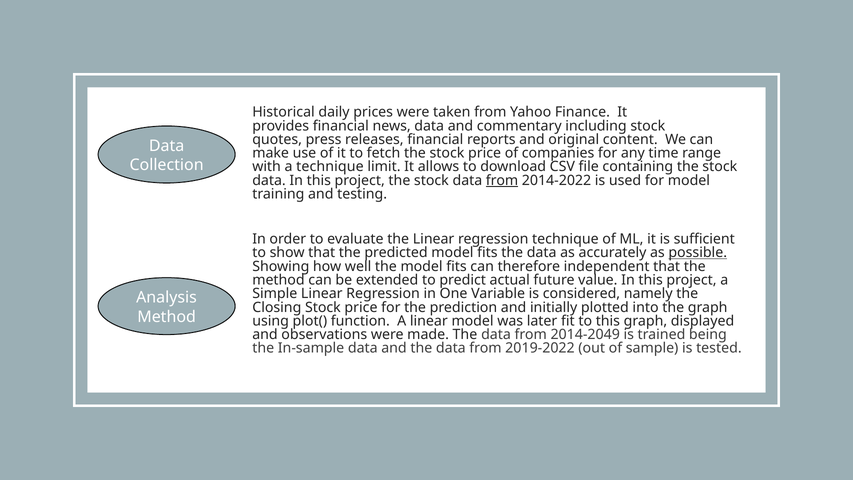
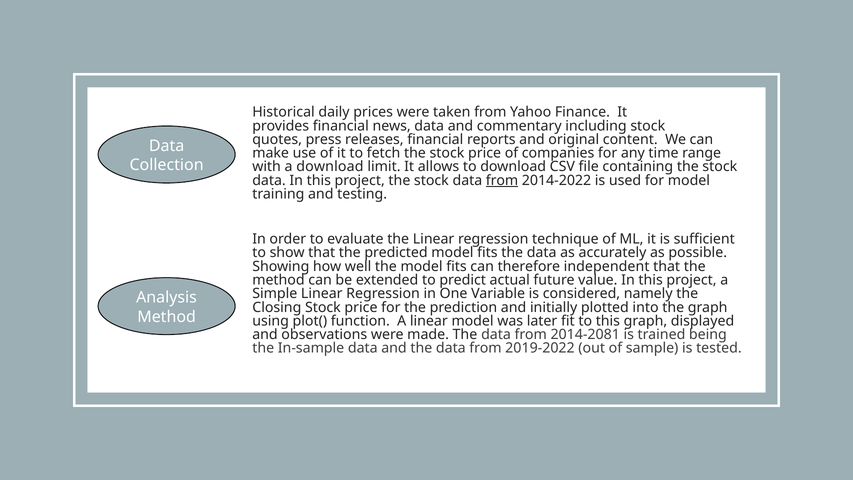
a technique: technique -> download
possible underline: present -> none
2014-2049: 2014-2049 -> 2014-2081
